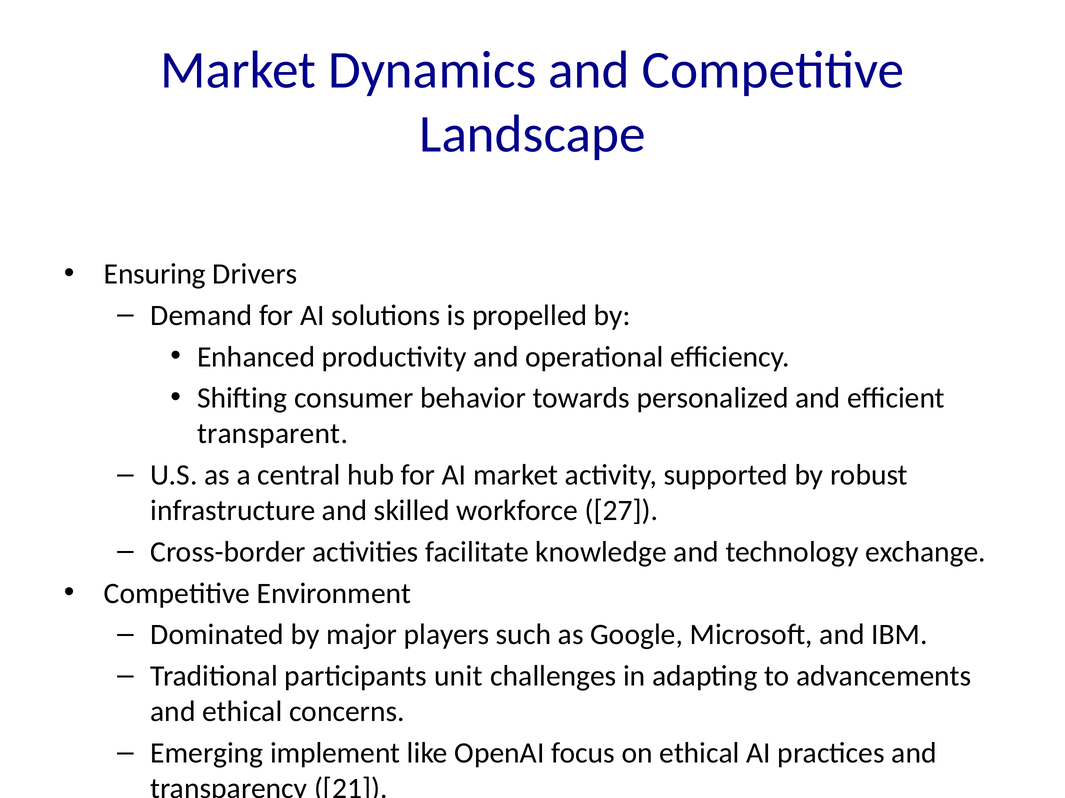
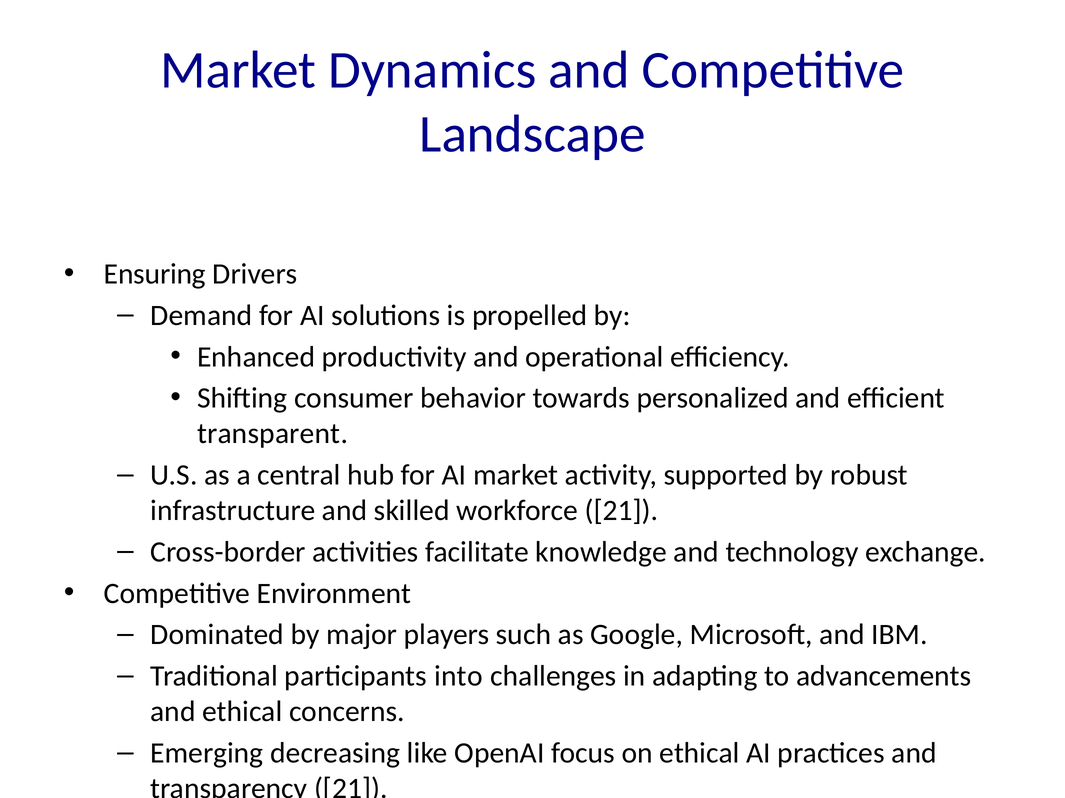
workforce 27: 27 -> 21
unit: unit -> into
implement: implement -> decreasing
